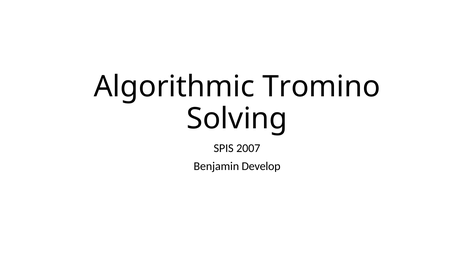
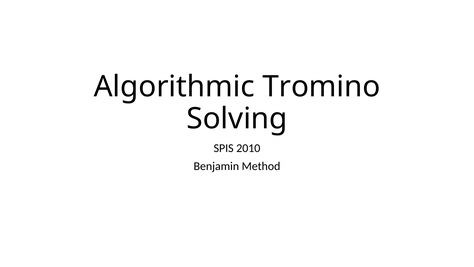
2007: 2007 -> 2010
Develop: Develop -> Method
